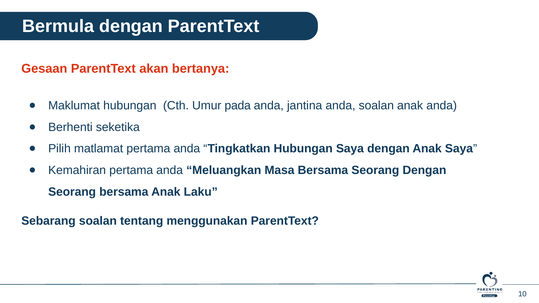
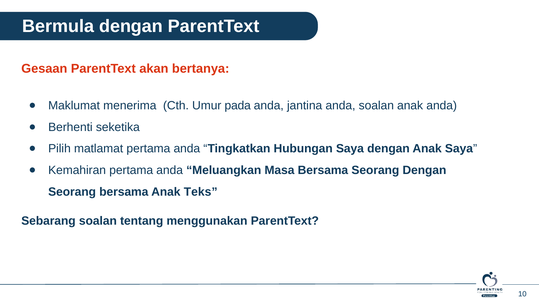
Maklumat hubungan: hubungan -> menerima
Laku: Laku -> Teks
